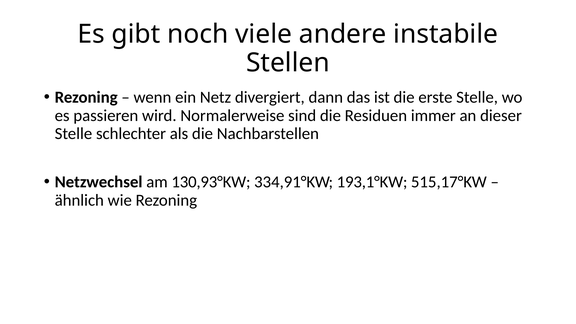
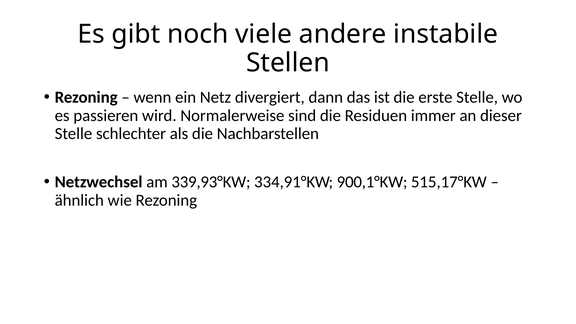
130,93°KW: 130,93°KW -> 339,93°KW
193,1°KW: 193,1°KW -> 900,1°KW
